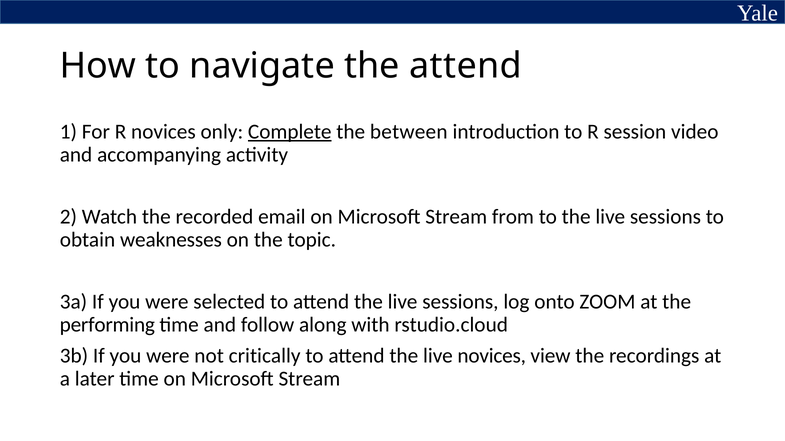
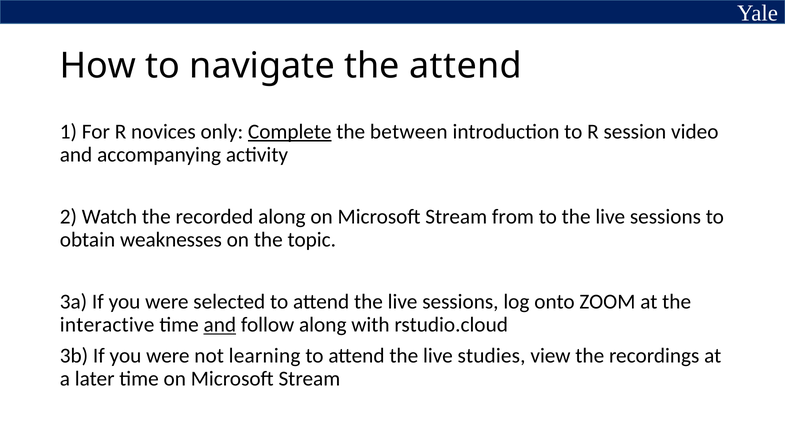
recorded email: email -> along
performing: performing -> interactive
and at (220, 325) underline: none -> present
critically: critically -> learning
live novices: novices -> studies
